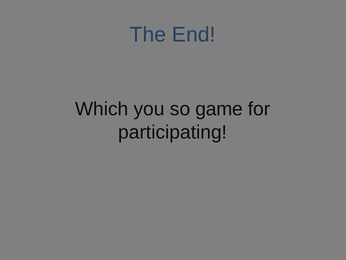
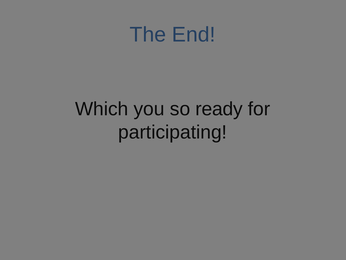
game: game -> ready
